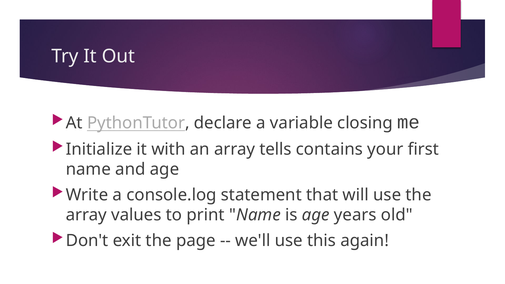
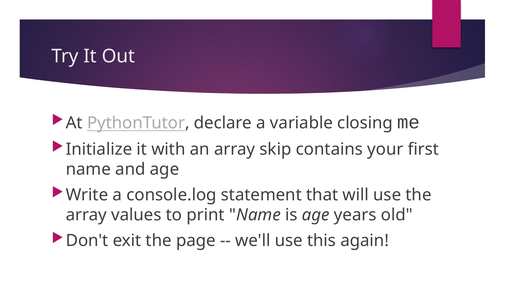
tells: tells -> skip
